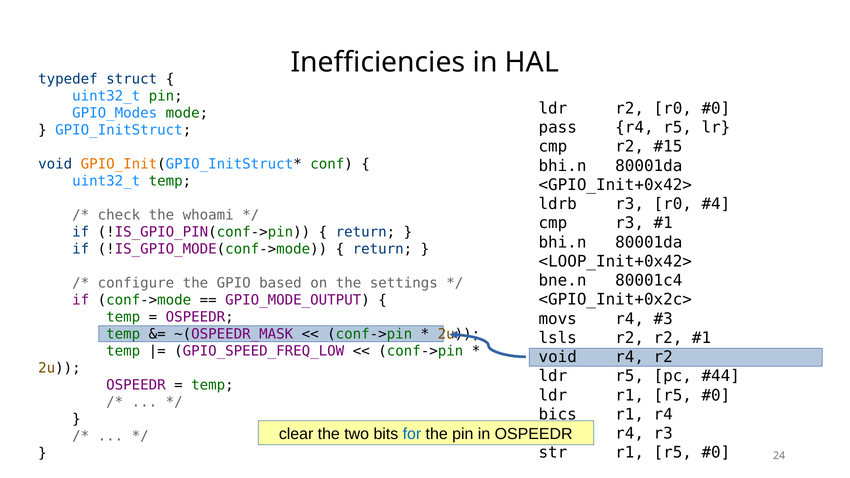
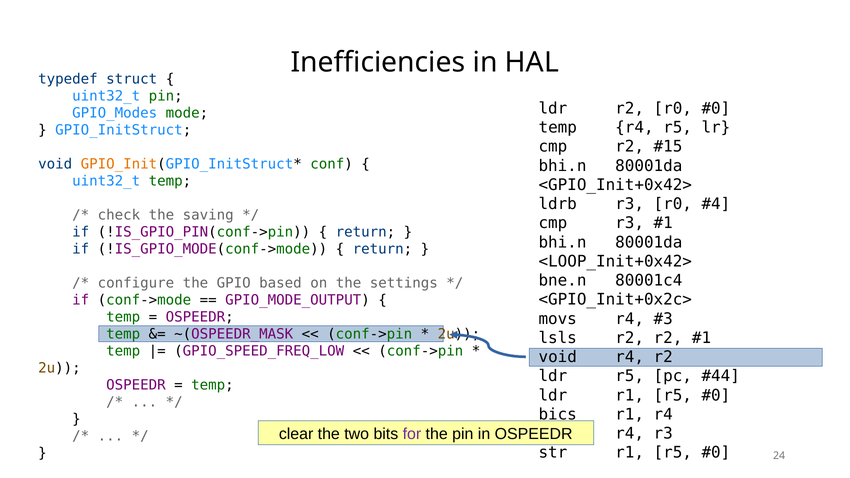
pass at (558, 128): pass -> temp
whoami: whoami -> saving
for colour: blue -> purple
